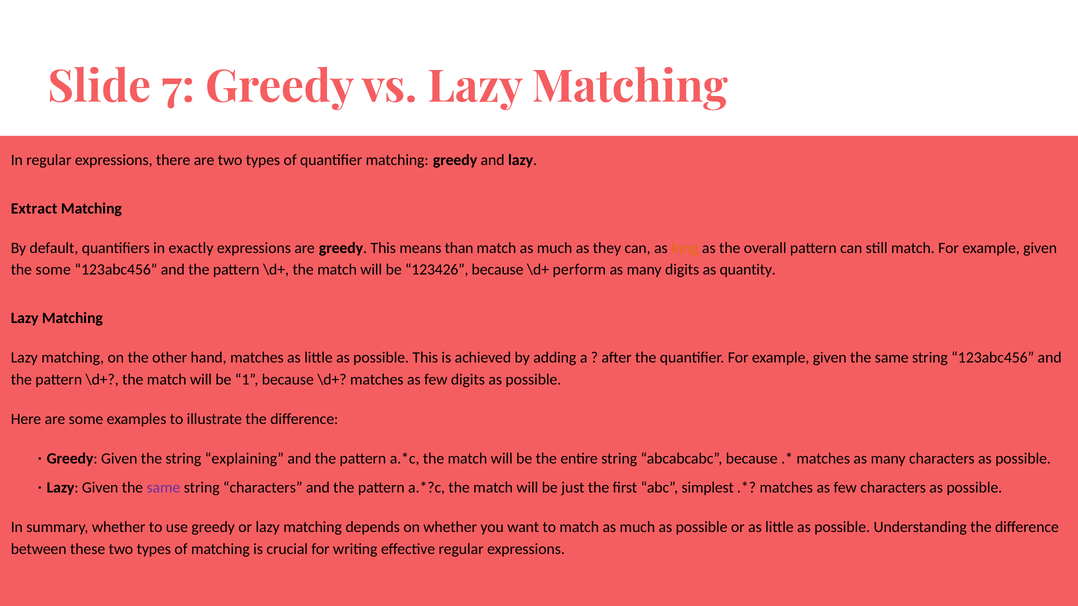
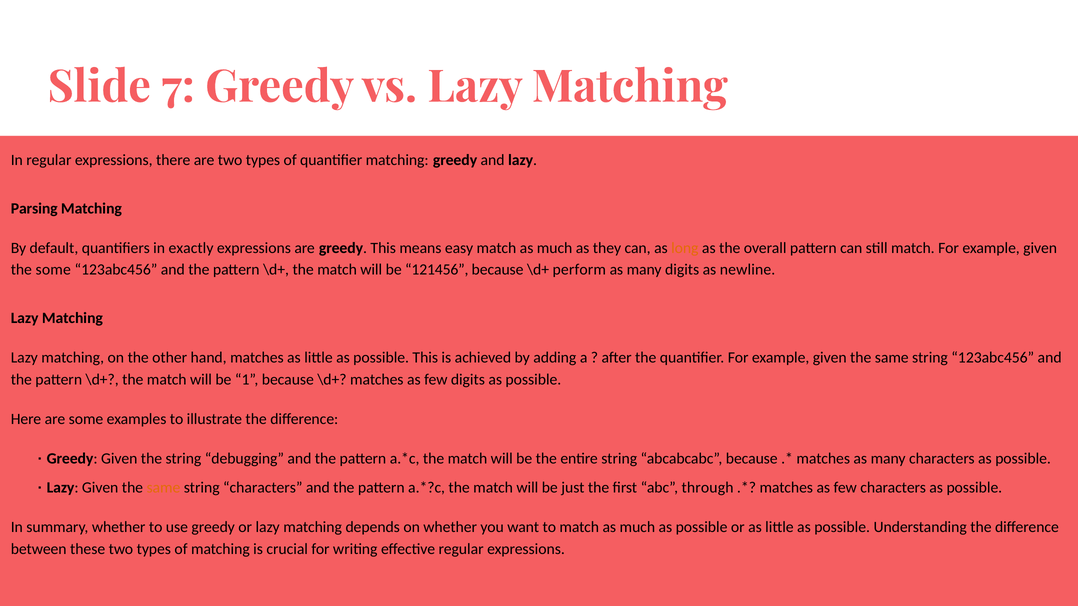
Extract: Extract -> Parsing
than: than -> easy
123426: 123426 -> 121456
quantity: quantity -> newline
explaining: explaining -> debugging
same at (163, 488) colour: purple -> orange
simplest: simplest -> through
